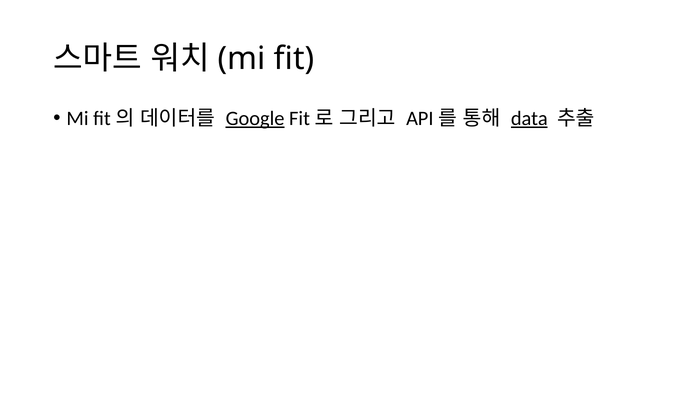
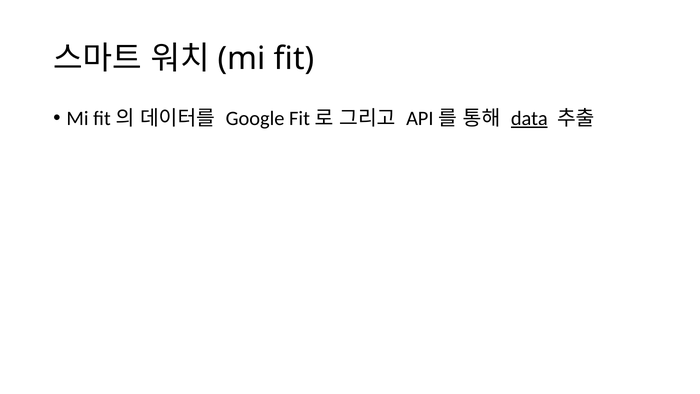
Google underline: present -> none
